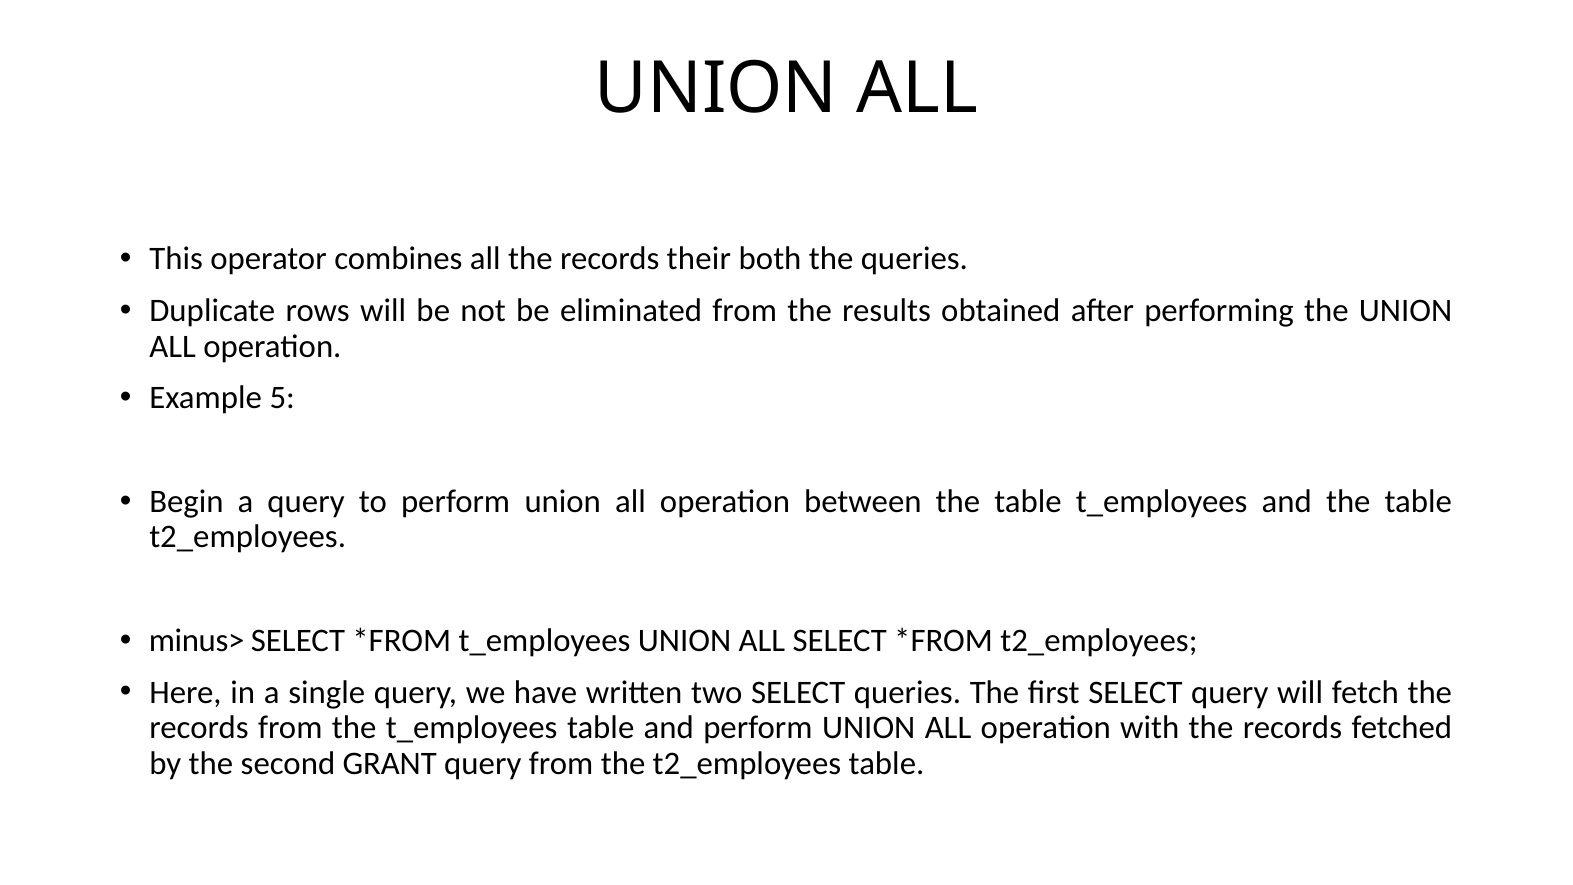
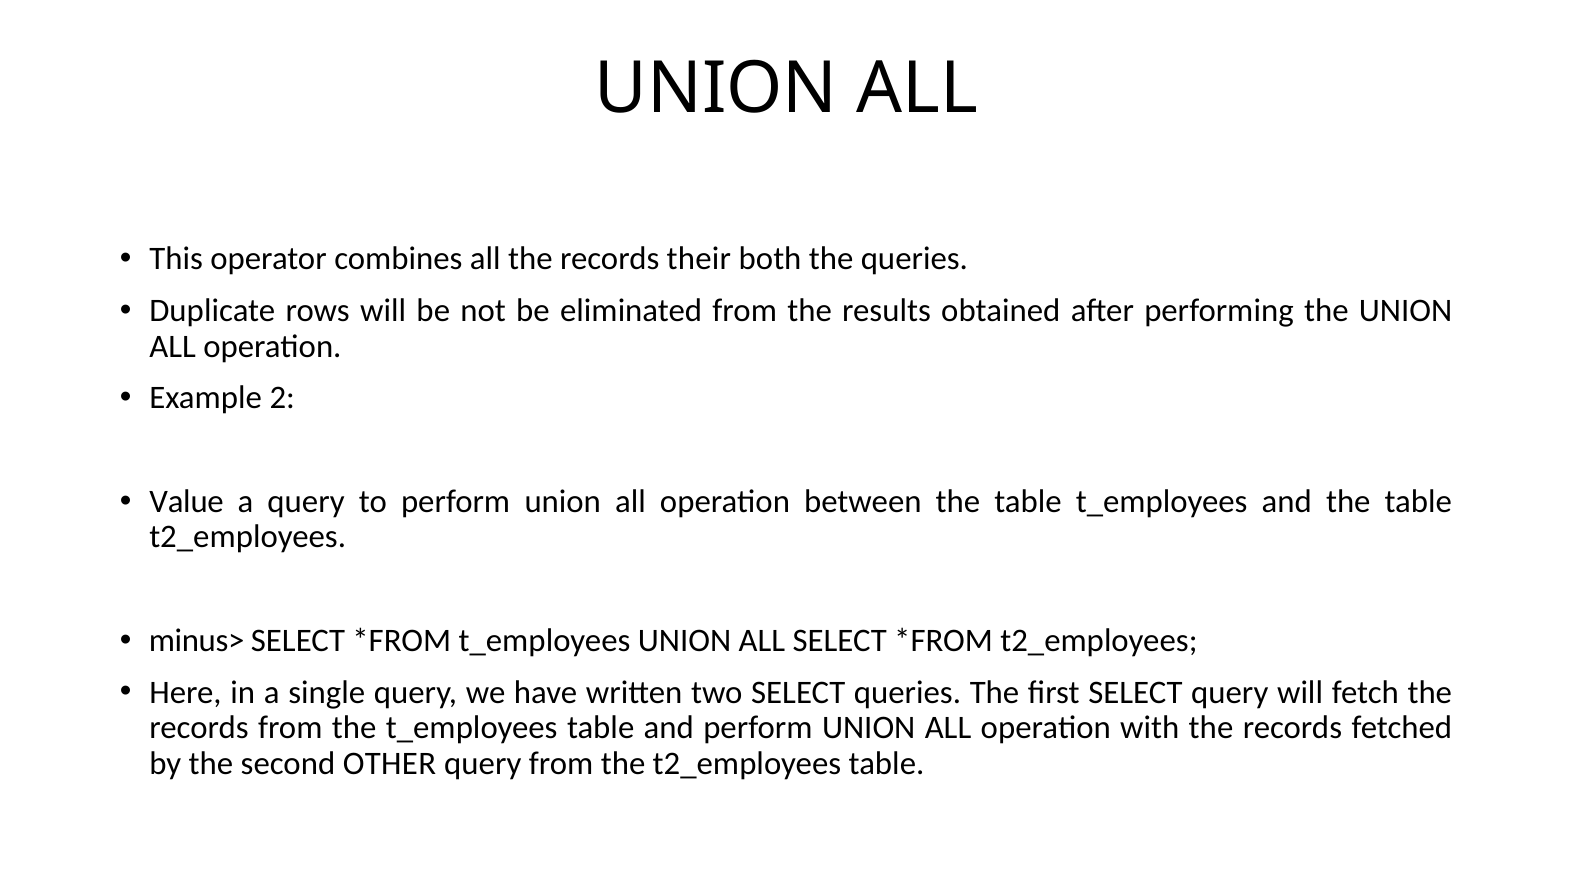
5: 5 -> 2
Begin: Begin -> Value
GRANT: GRANT -> OTHER
